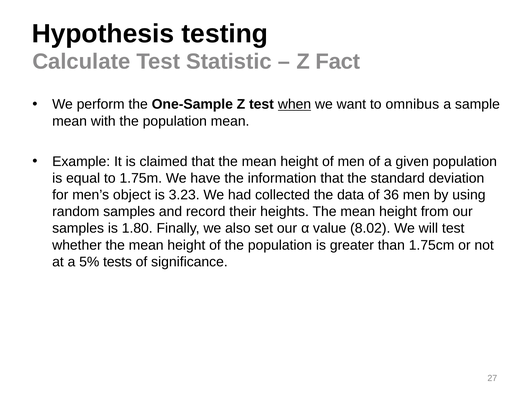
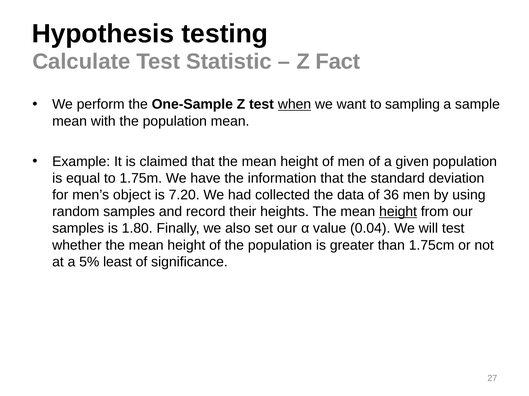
omnibus: omnibus -> sampling
3.23: 3.23 -> 7.20
height at (398, 212) underline: none -> present
8.02: 8.02 -> 0.04
tests: tests -> least
